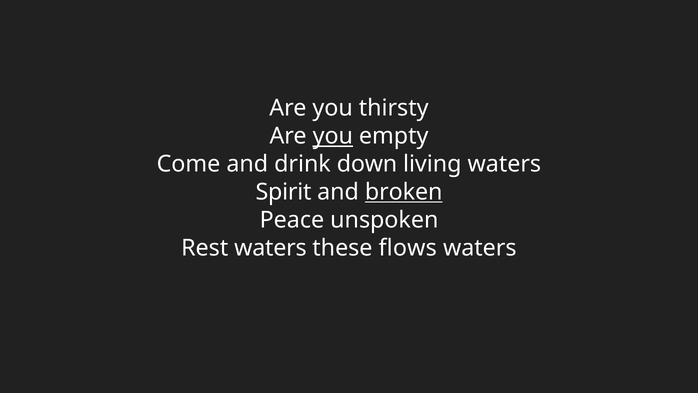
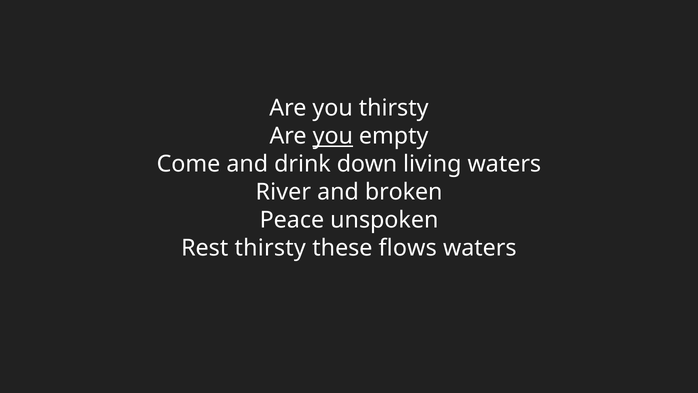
Spirit: Spirit -> River
broken underline: present -> none
Rest waters: waters -> thirsty
